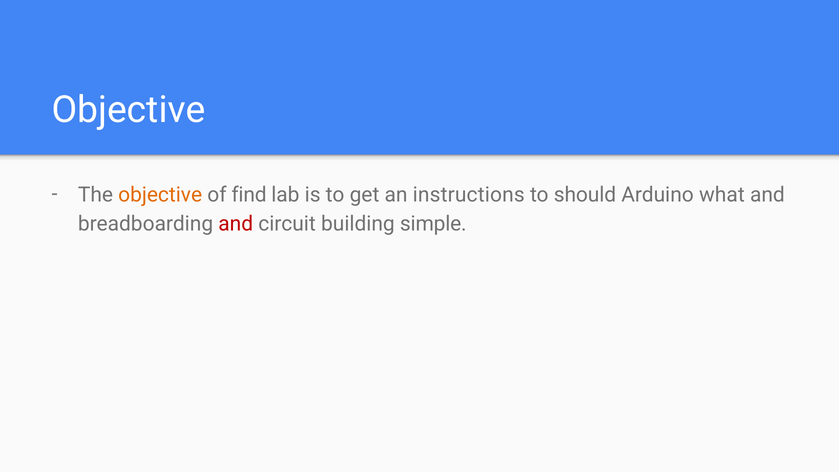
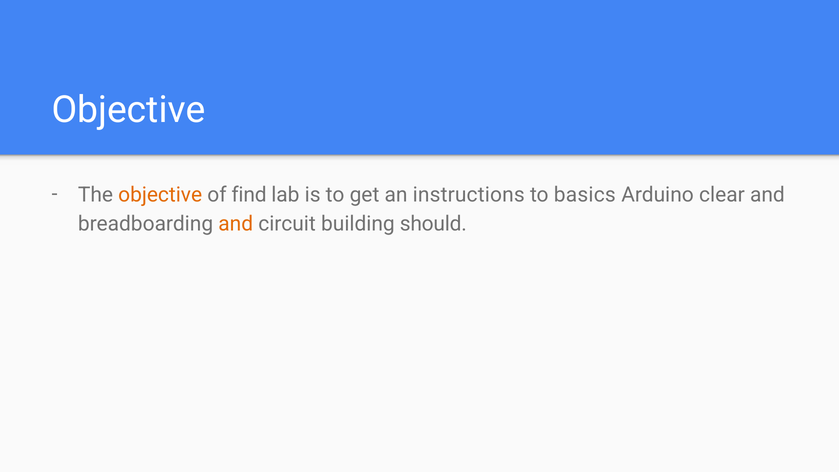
should: should -> basics
what: what -> clear
and at (236, 224) colour: red -> orange
simple: simple -> should
